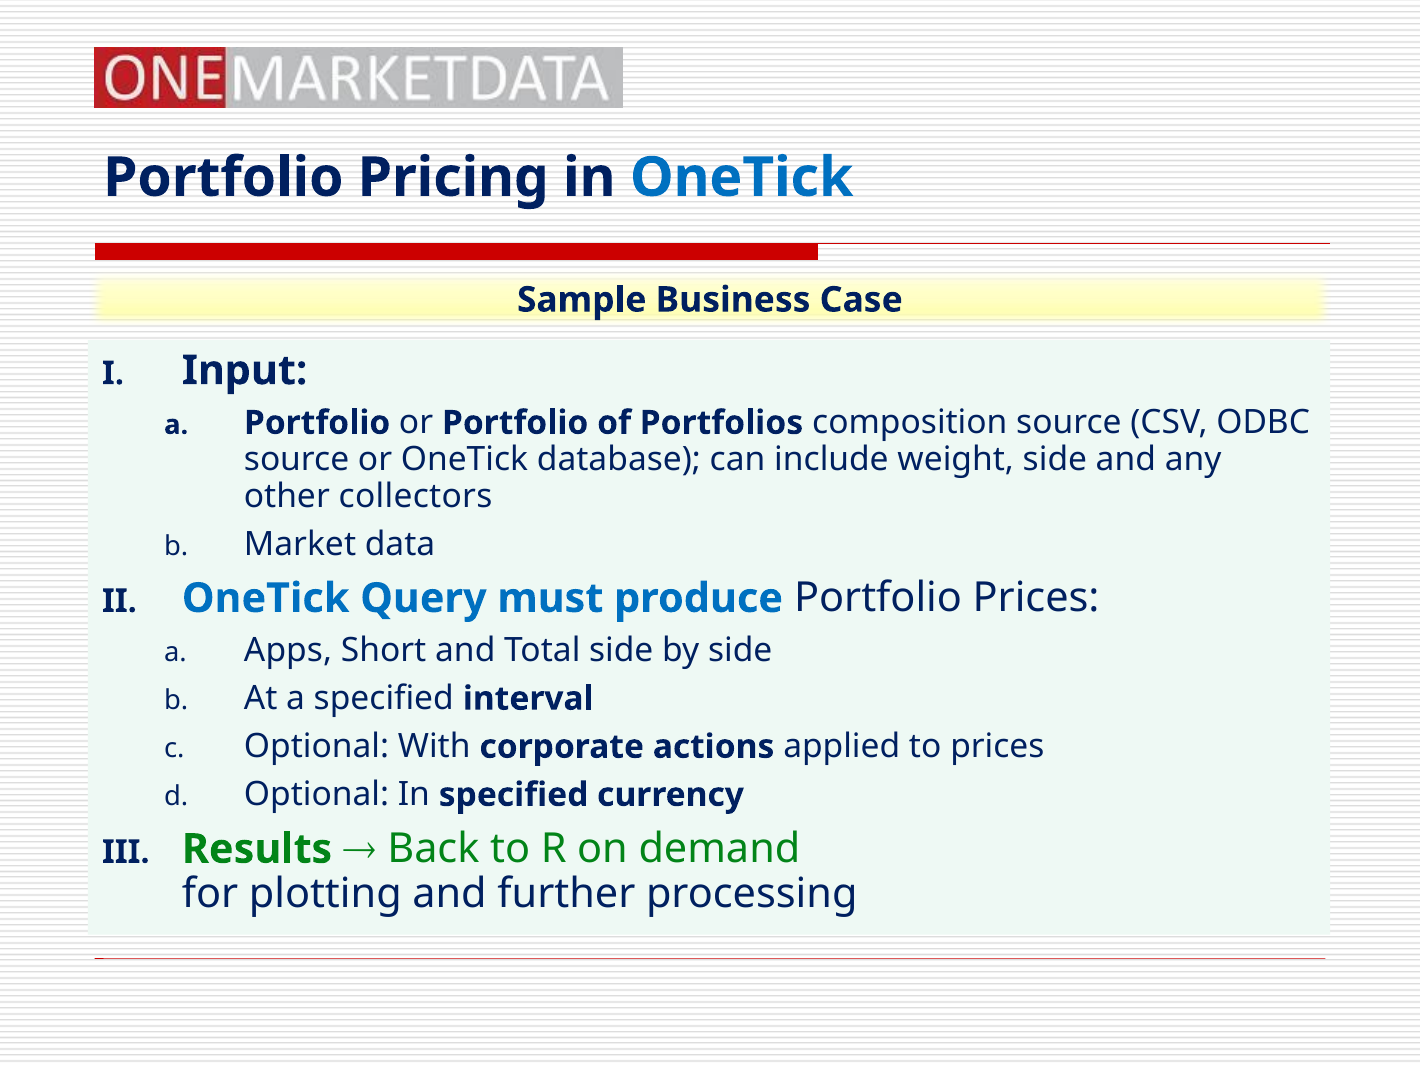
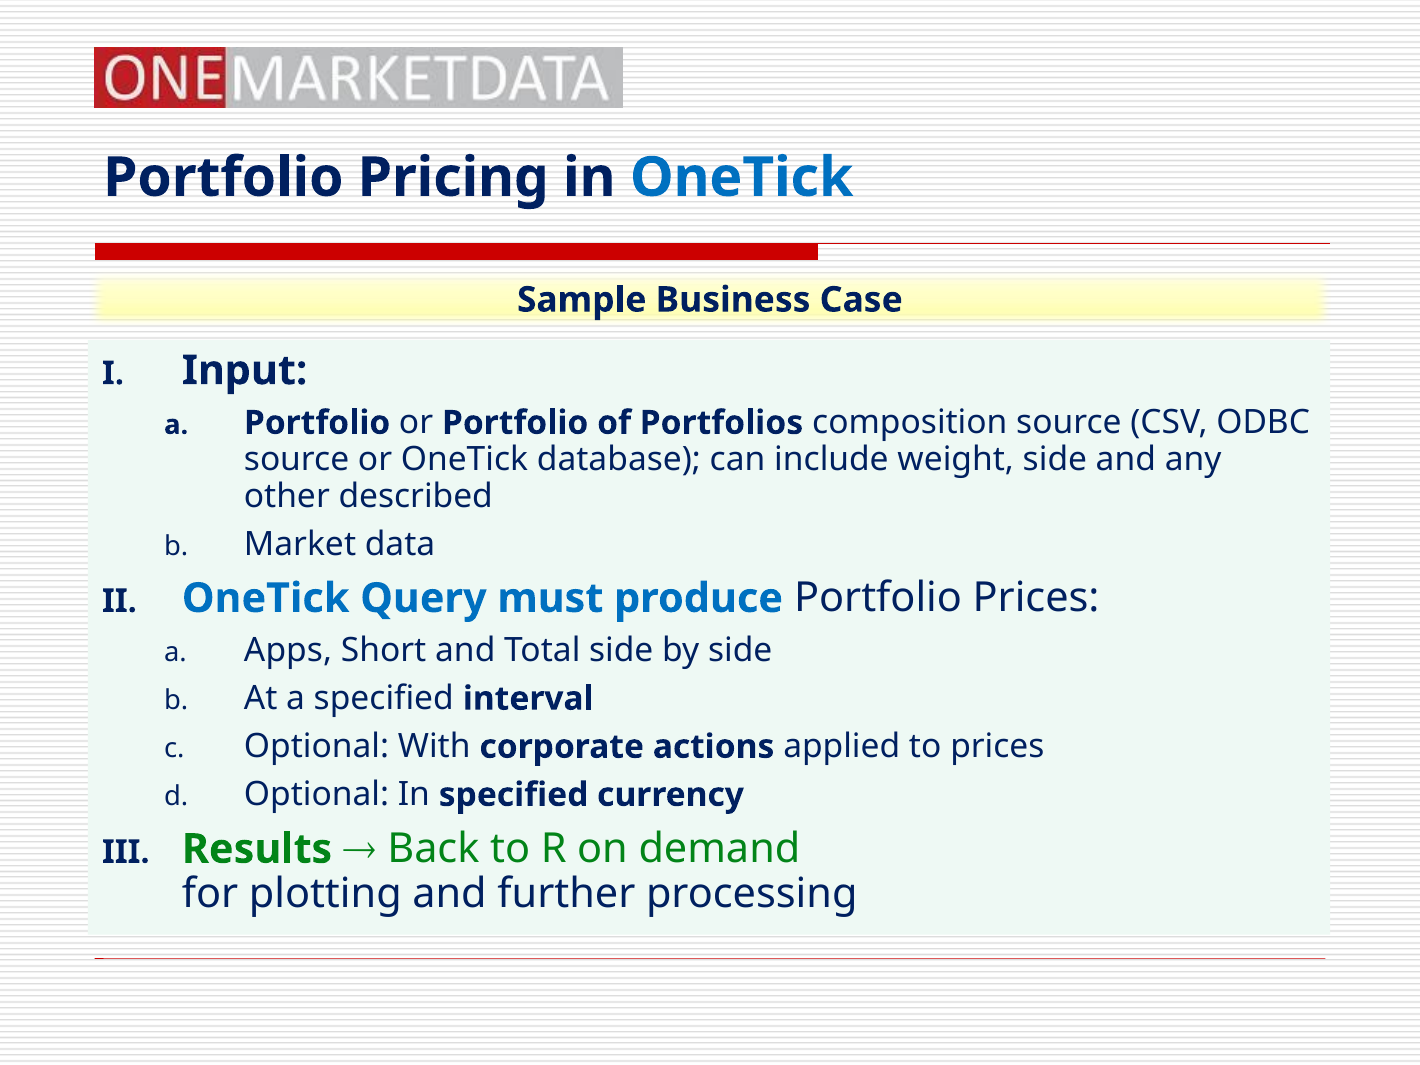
collectors: collectors -> described
